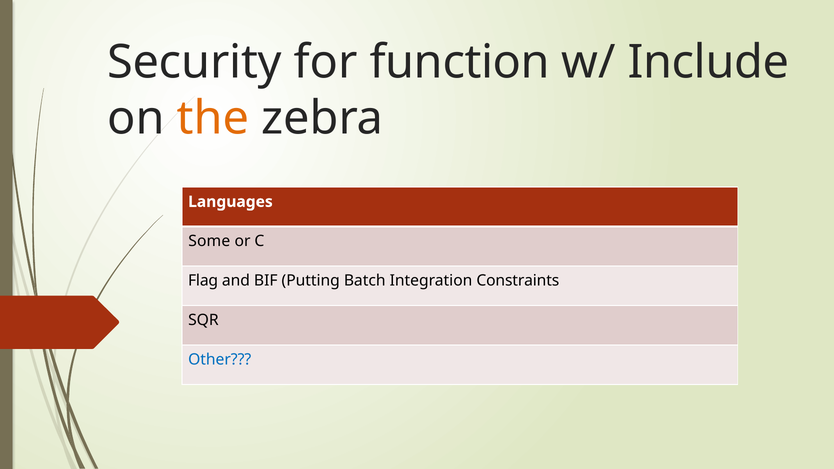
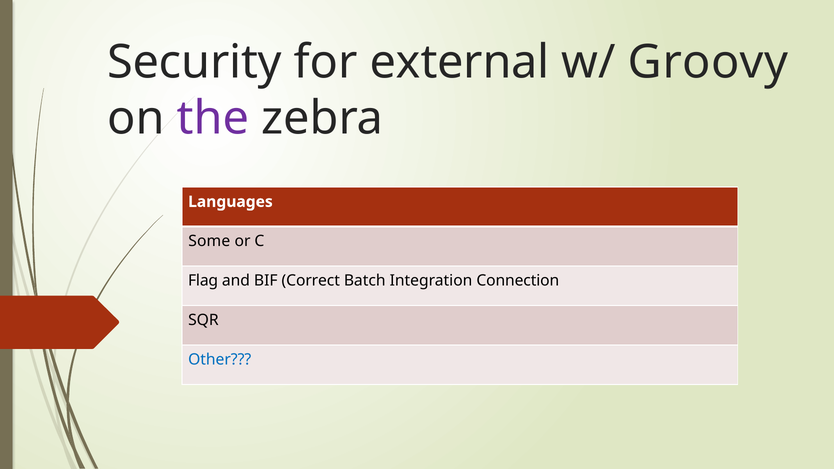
function: function -> external
Include: Include -> Groovy
the colour: orange -> purple
Putting: Putting -> Correct
Constraints: Constraints -> Connection
